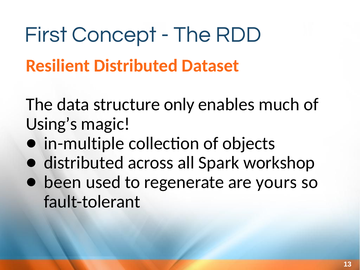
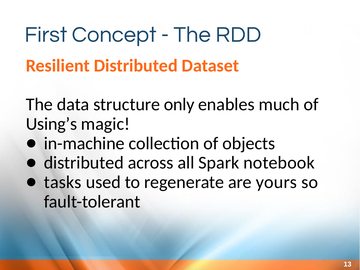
in-multiple: in-multiple -> in-machine
workshop: workshop -> notebook
been: been -> tasks
